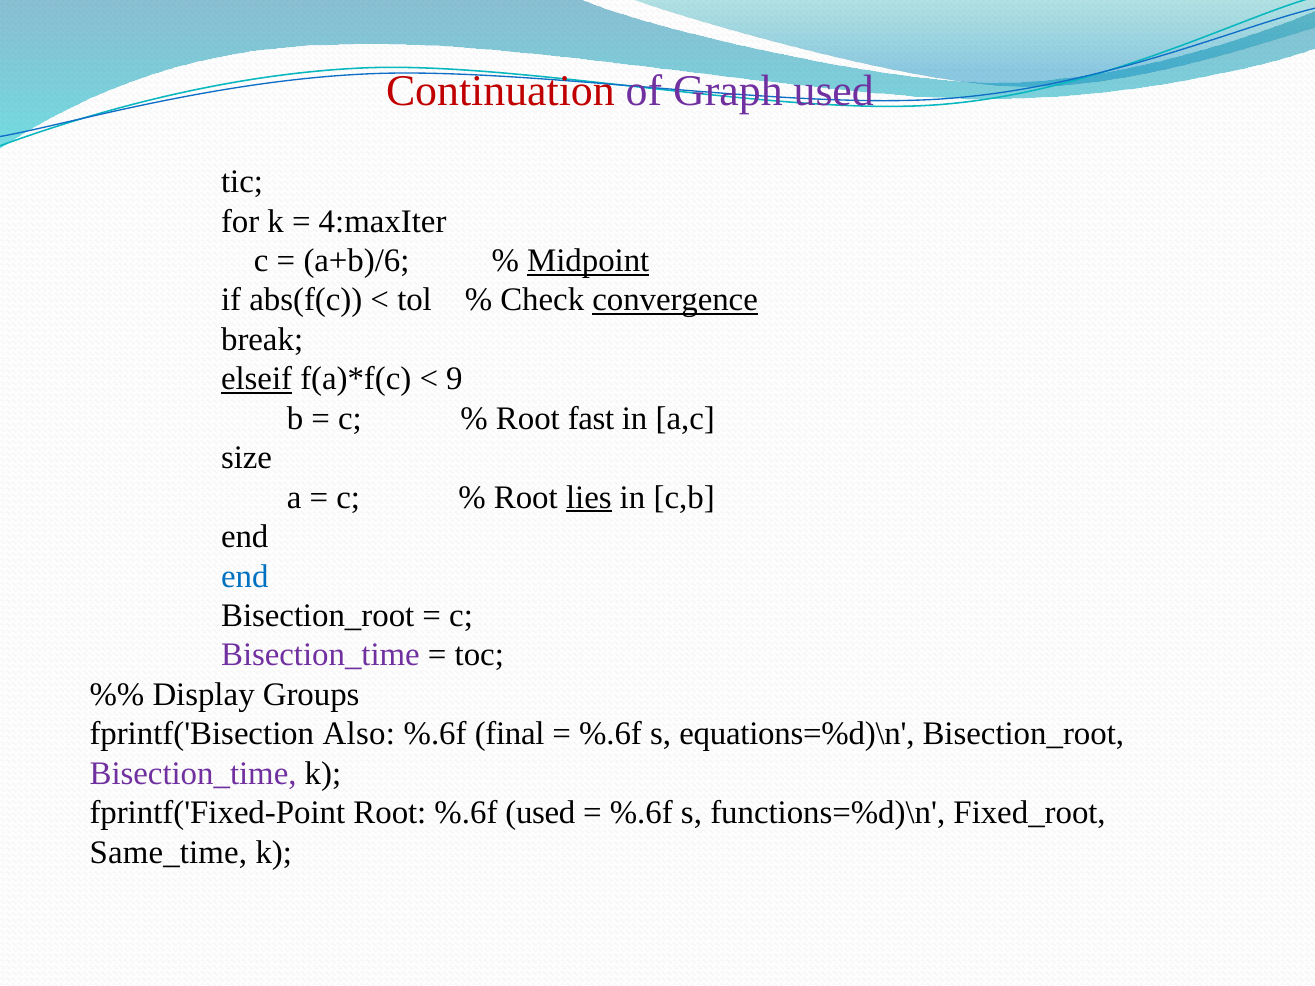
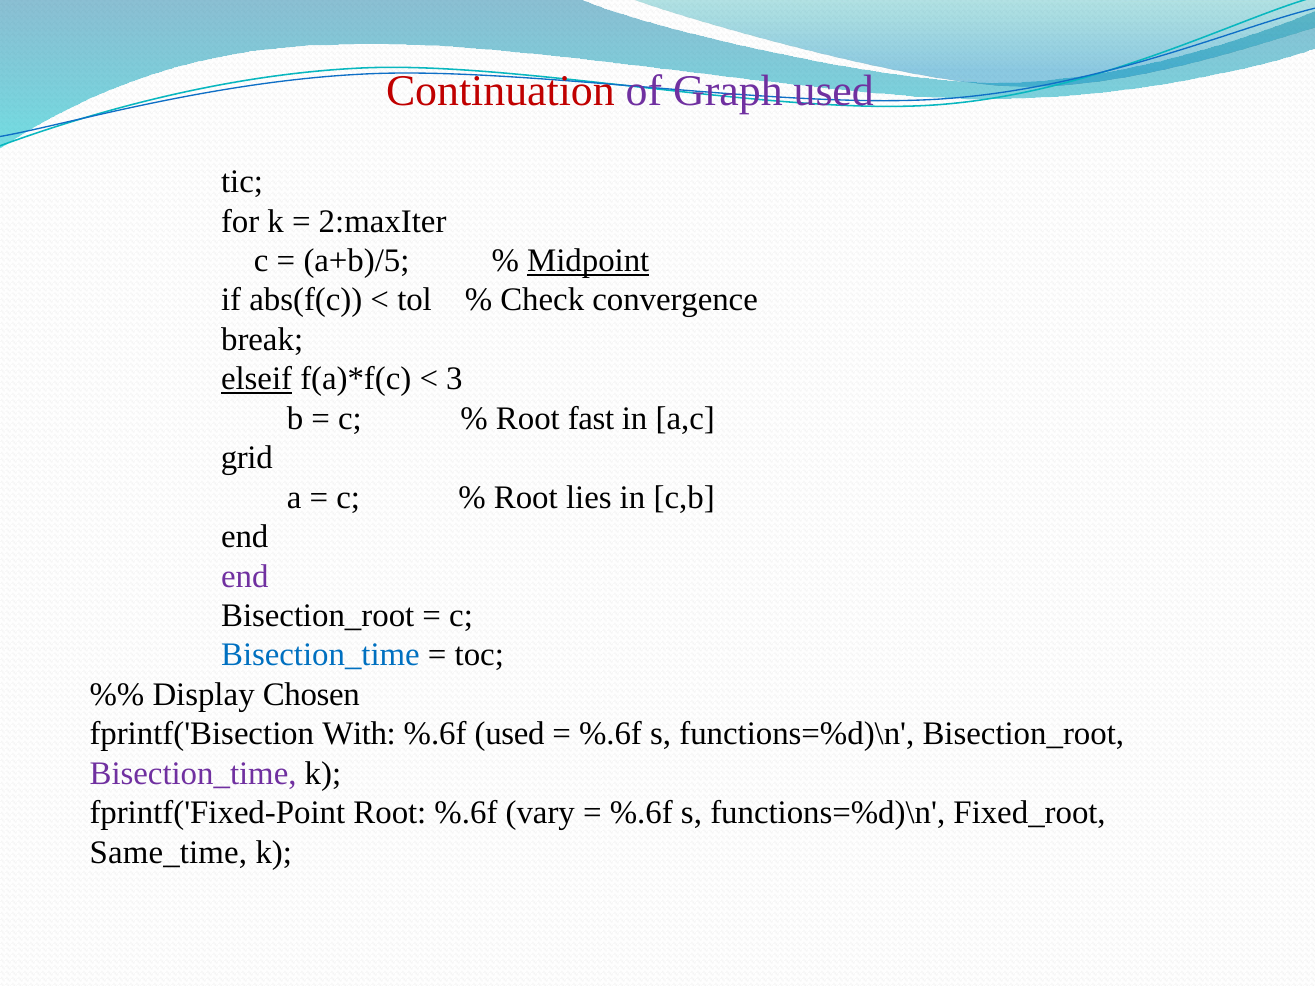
4:maxIter: 4:maxIter -> 2:maxIter
a+b)/6: a+b)/6 -> a+b)/5
convergence underline: present -> none
9: 9 -> 3
size: size -> grid
lies underline: present -> none
end at (245, 576) colour: blue -> purple
Bisection_time at (320, 655) colour: purple -> blue
Groups: Groups -> Chosen
Also: Also -> With
%.6f final: final -> used
equations=%d)\n at (797, 734): equations=%d)\n -> functions=%d)\n
%.6f used: used -> vary
